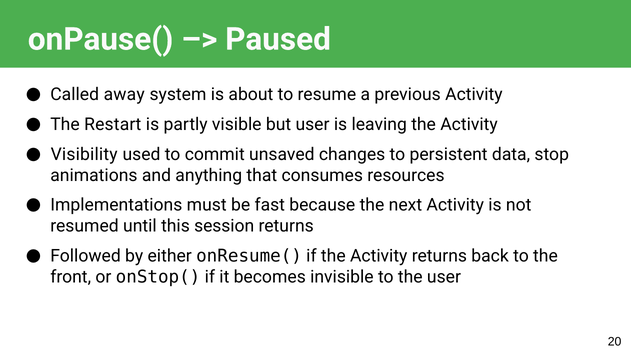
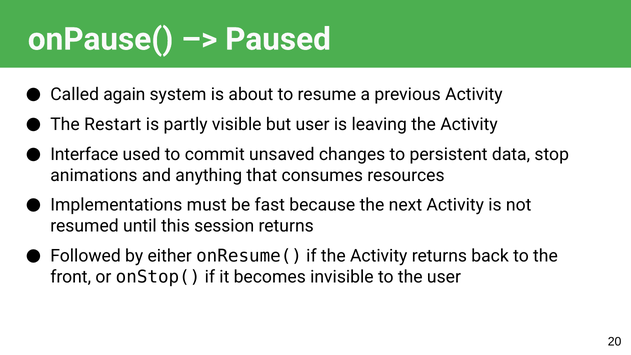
away: away -> again
Visibility: Visibility -> Interface
